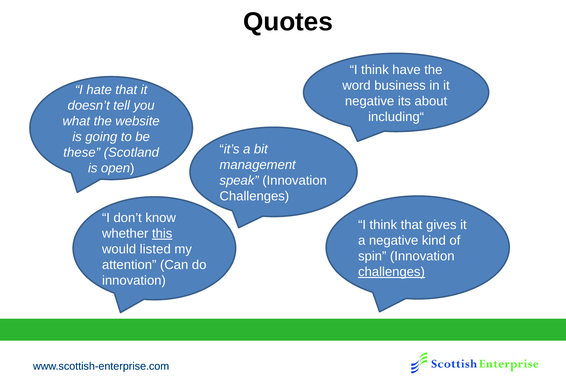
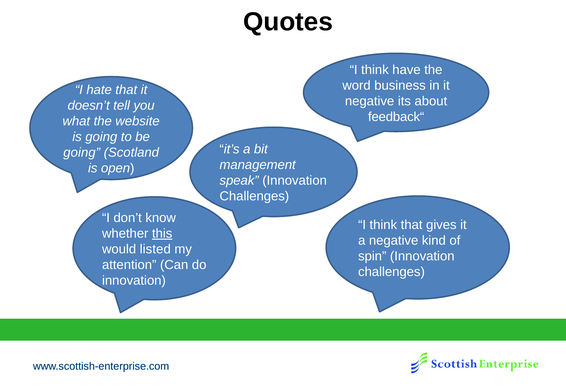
including“: including“ -> feedback“
these at (82, 152): these -> going
challenges at (391, 272) underline: present -> none
